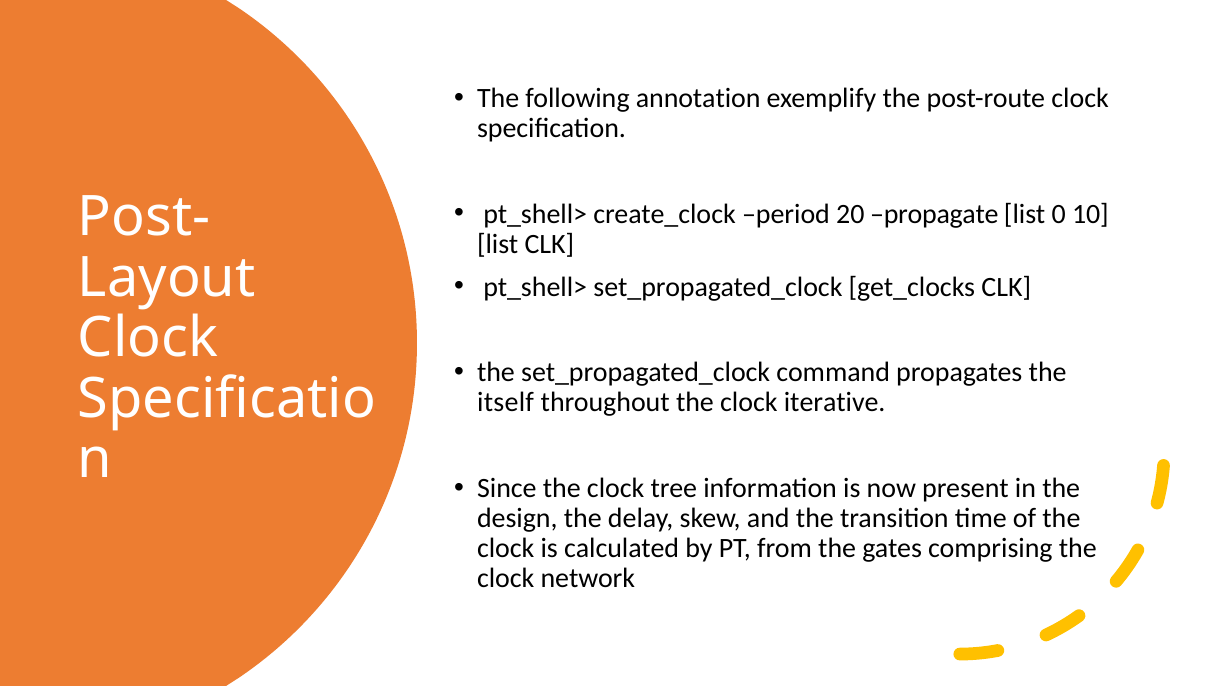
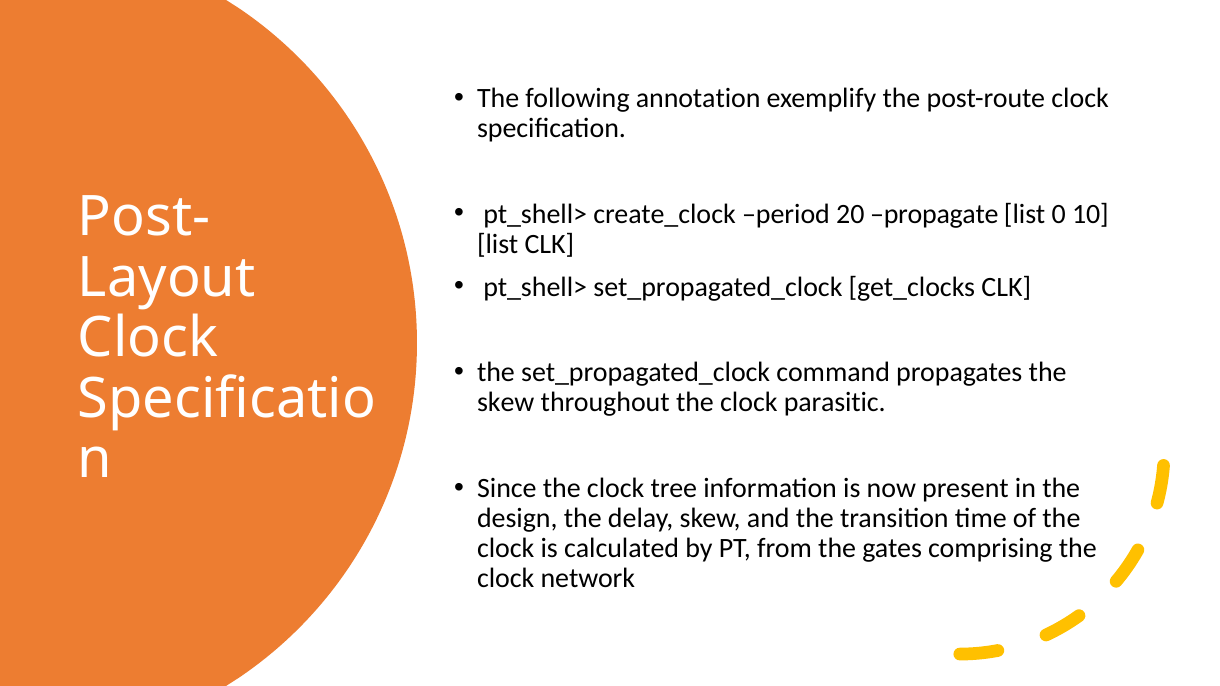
itself at (506, 403): itself -> skew
iterative: iterative -> parasitic
